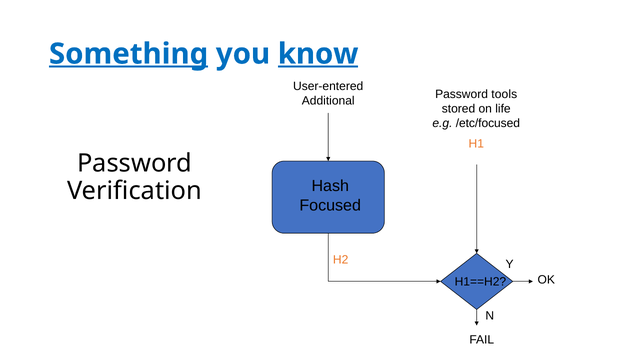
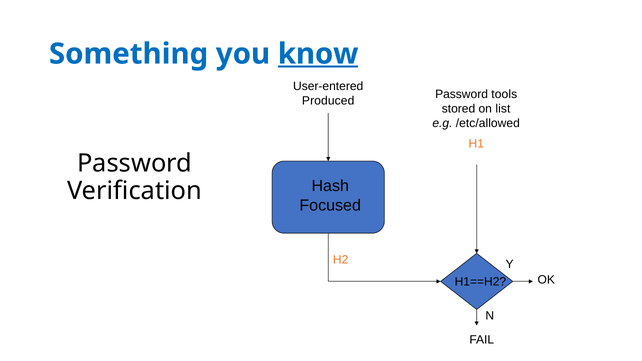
Something underline: present -> none
Additional: Additional -> Produced
life: life -> list
/etc/focused: /etc/focused -> /etc/allowed
